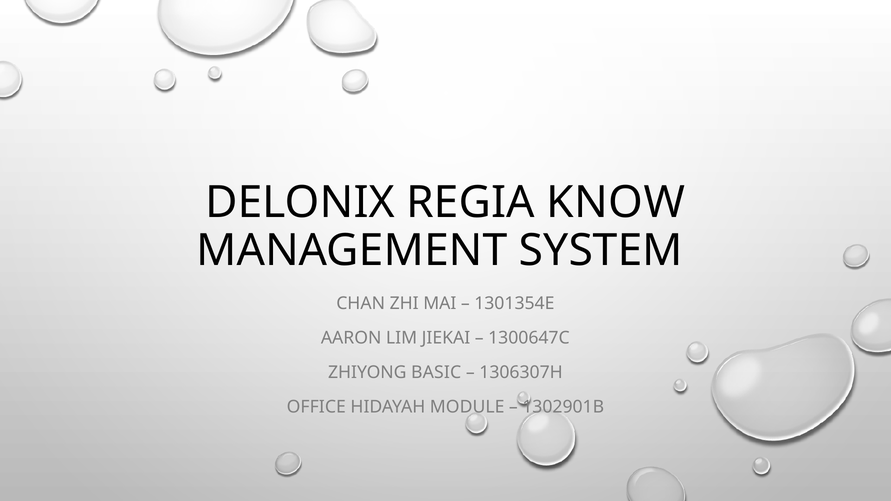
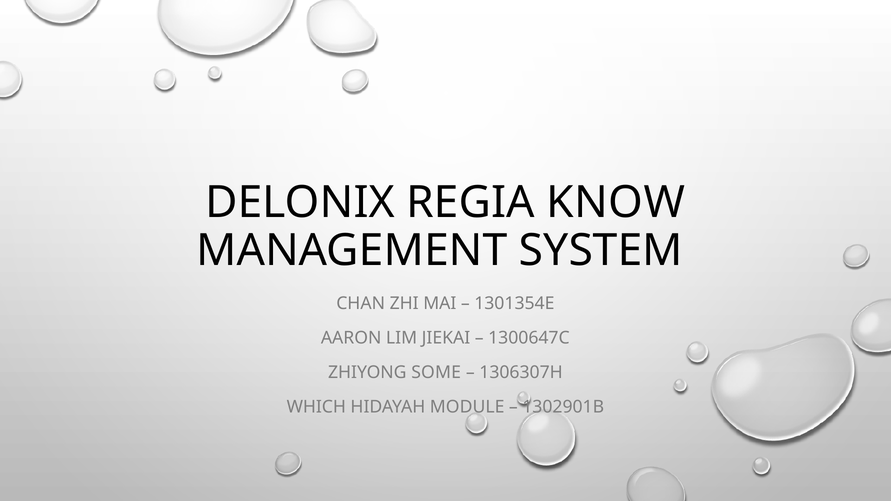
BASIC: BASIC -> SOME
OFFICE: OFFICE -> WHICH
